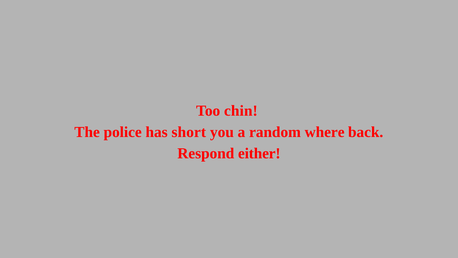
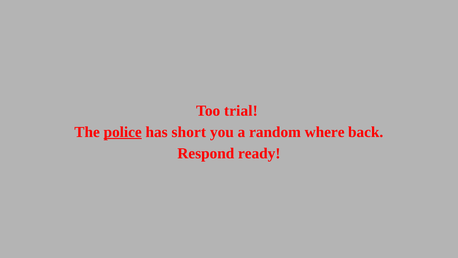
chin: chin -> trial
police underline: none -> present
either: either -> ready
